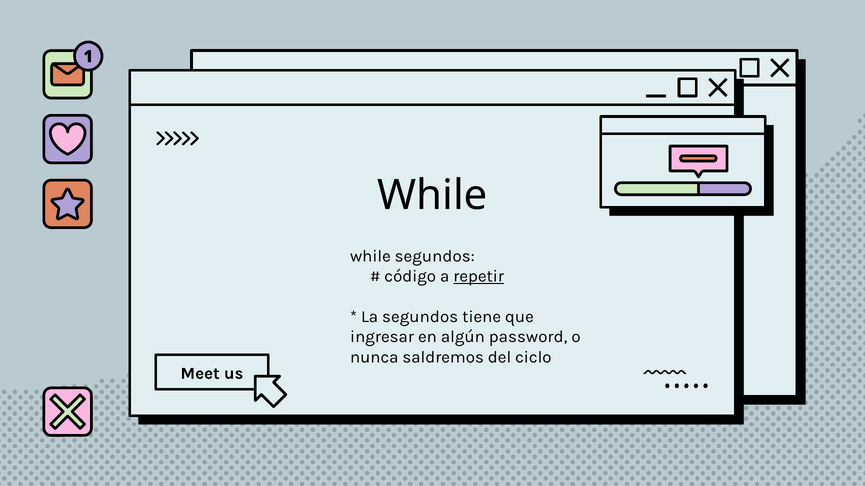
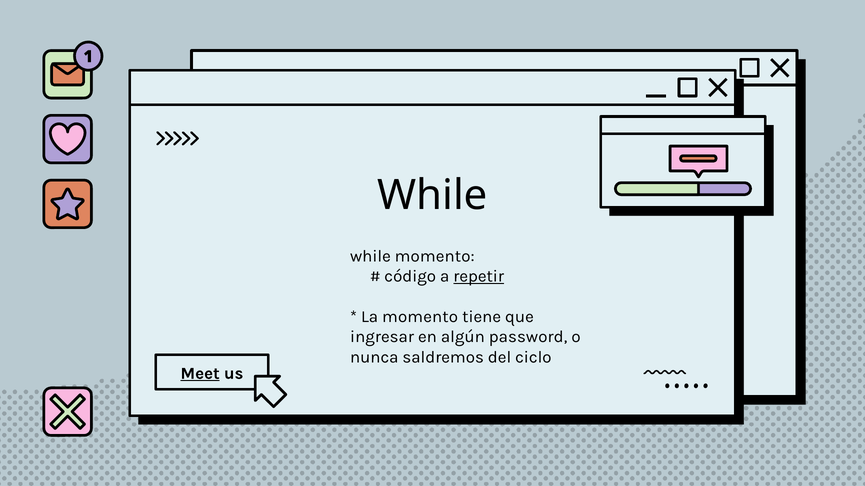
while segundos: segundos -> momento
La segundos: segundos -> momento
Meet underline: none -> present
